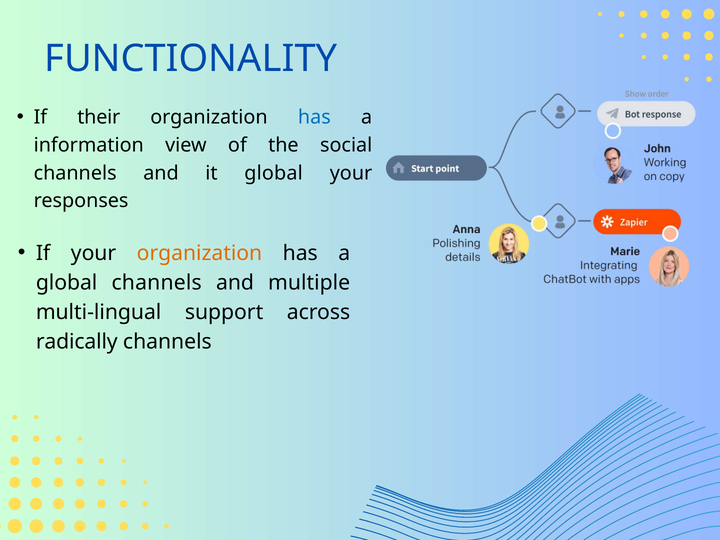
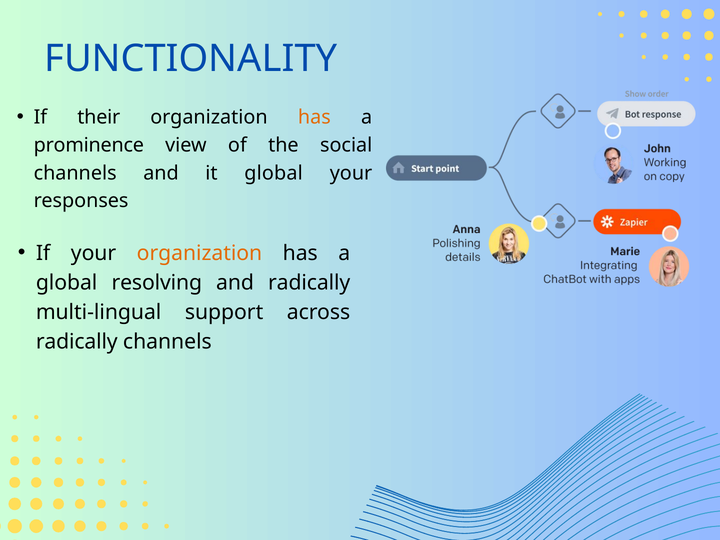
has at (314, 117) colour: blue -> orange
information: information -> prominence
global channels: channels -> resolving
and multiple: multiple -> radically
